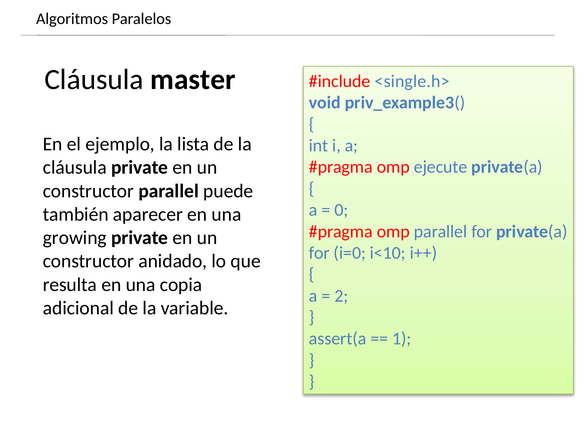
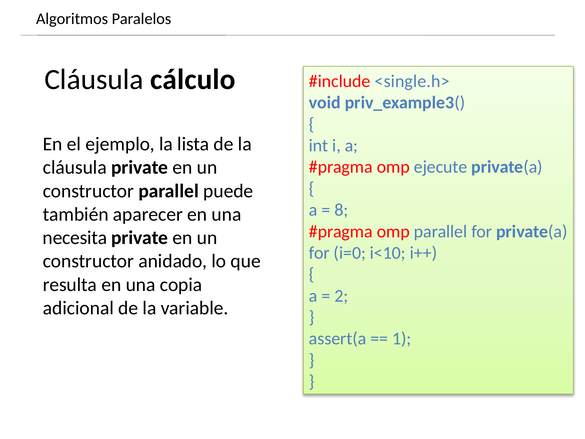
master: master -> cálculo
0: 0 -> 8
growing at (75, 238): growing -> necesita
